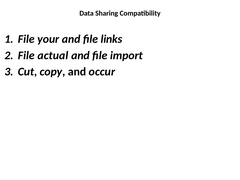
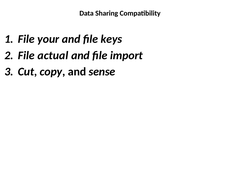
links: links -> keys
occur: occur -> sense
